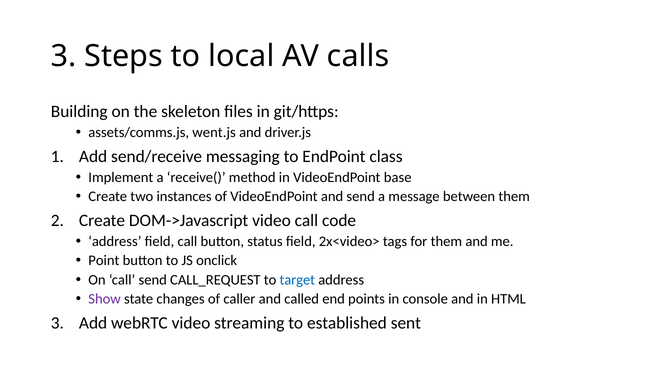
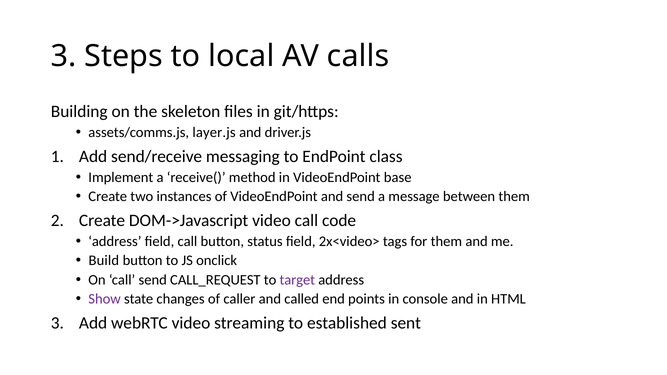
went.js: went.js -> layer.js
Point: Point -> Build
target colour: blue -> purple
